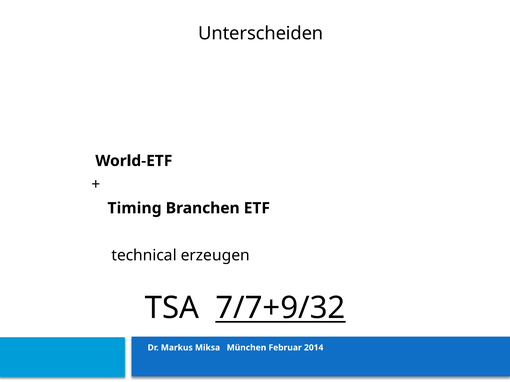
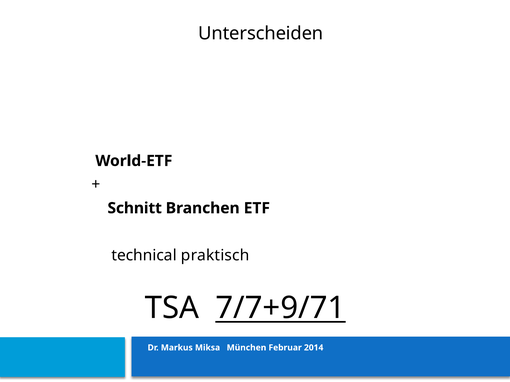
Timing: Timing -> Schnitt
erzeugen: erzeugen -> praktisch
7/7+9/32: 7/7+9/32 -> 7/7+9/71
